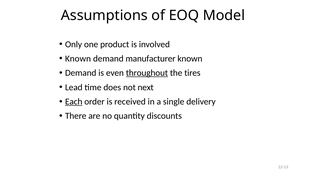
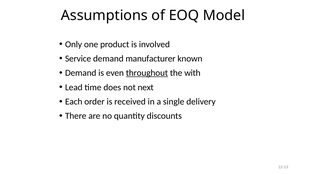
Known at (78, 59): Known -> Service
tires: tires -> with
Each underline: present -> none
